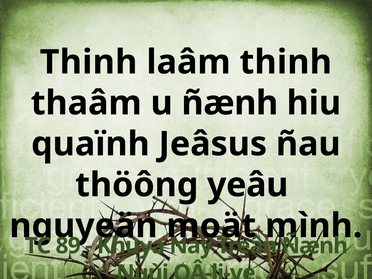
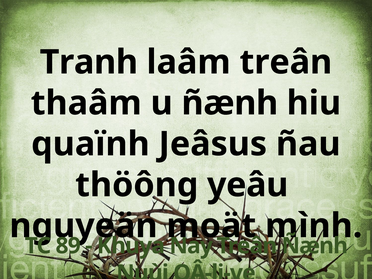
Thinh at (89, 62): Thinh -> Tranh
laâm thinh: thinh -> treân
